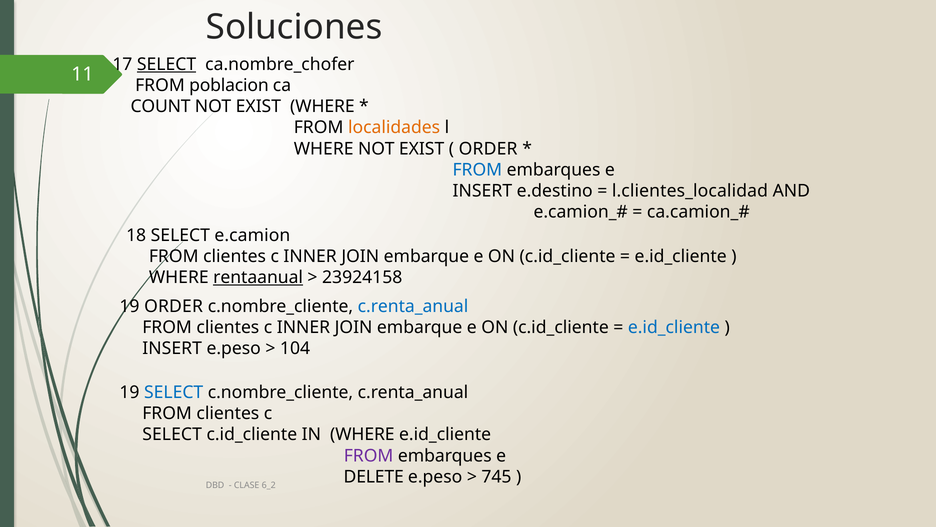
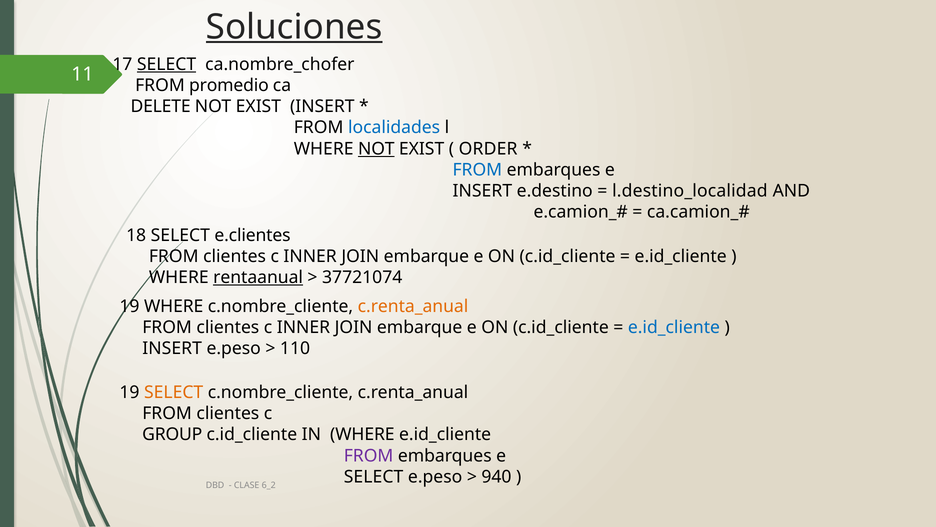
Soluciones underline: none -> present
poblacion: poblacion -> promedio
COUNT: COUNT -> DELETE
EXIST WHERE: WHERE -> INSERT
localidades colour: orange -> blue
NOT at (376, 149) underline: none -> present
l.clientes_localidad: l.clientes_localidad -> l.destino_localidad
e.camion: e.camion -> e.clientes
23924158: 23924158 -> 37721074
19 ORDER: ORDER -> WHERE
c.renta_anual at (413, 306) colour: blue -> orange
104: 104 -> 110
SELECT at (174, 392) colour: blue -> orange
SELECT at (172, 434): SELECT -> GROUP
DELETE at (374, 476): DELETE -> SELECT
745: 745 -> 940
